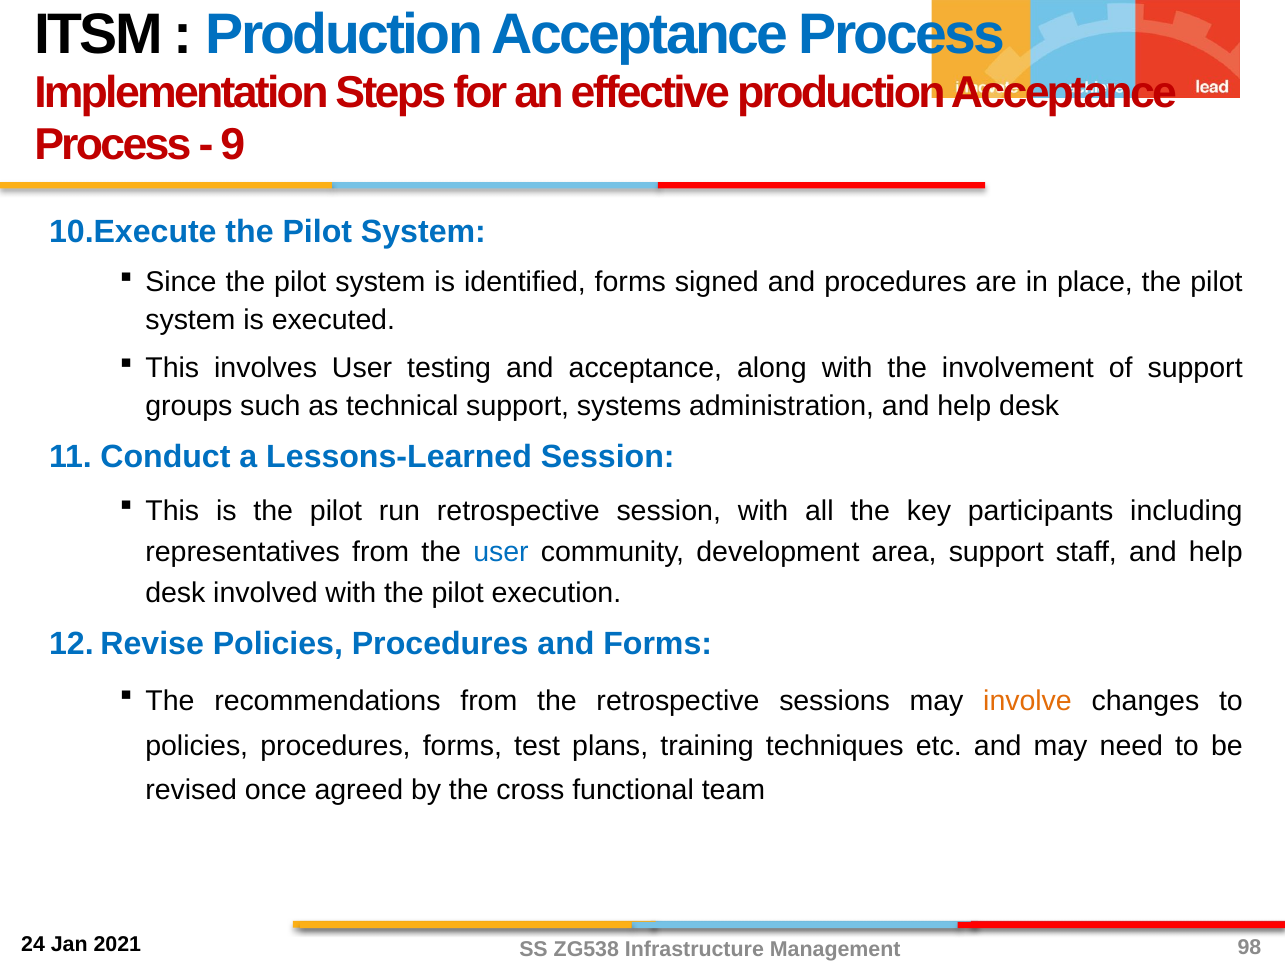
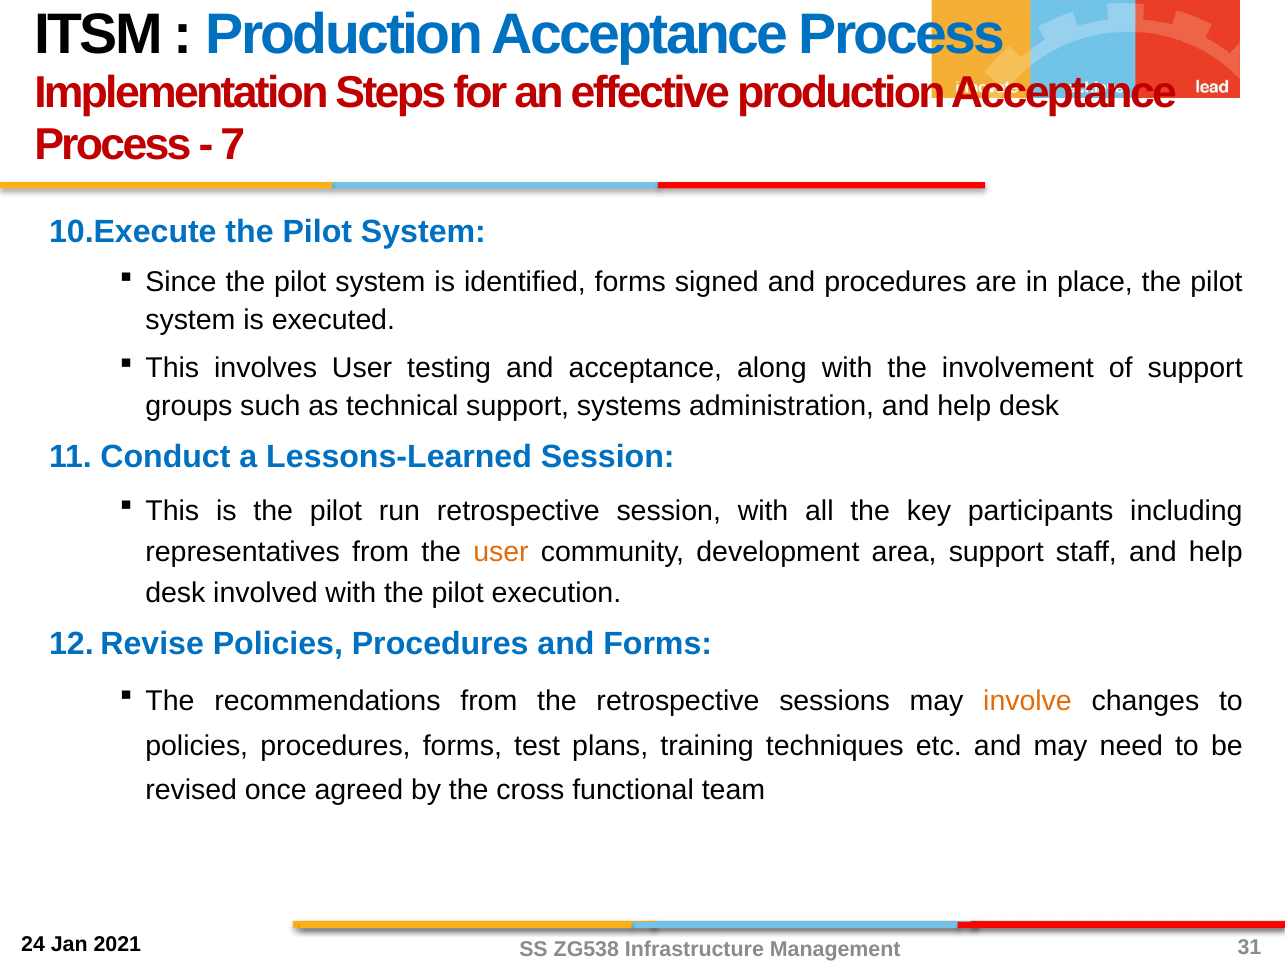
9: 9 -> 7
user at (501, 552) colour: blue -> orange
98: 98 -> 31
